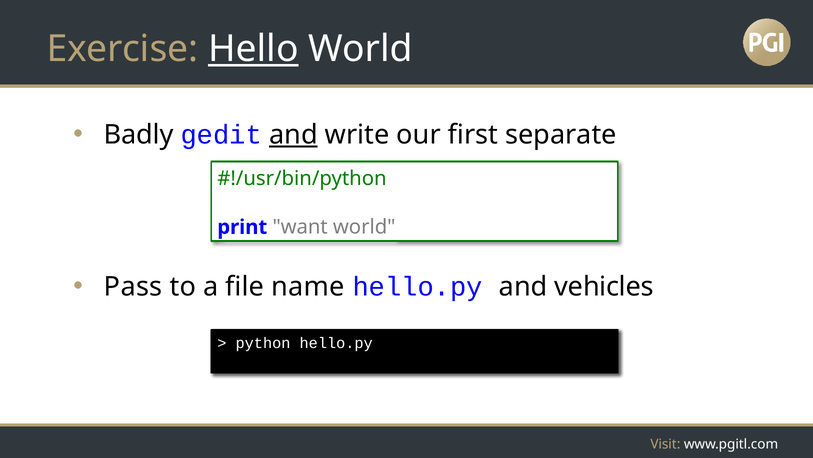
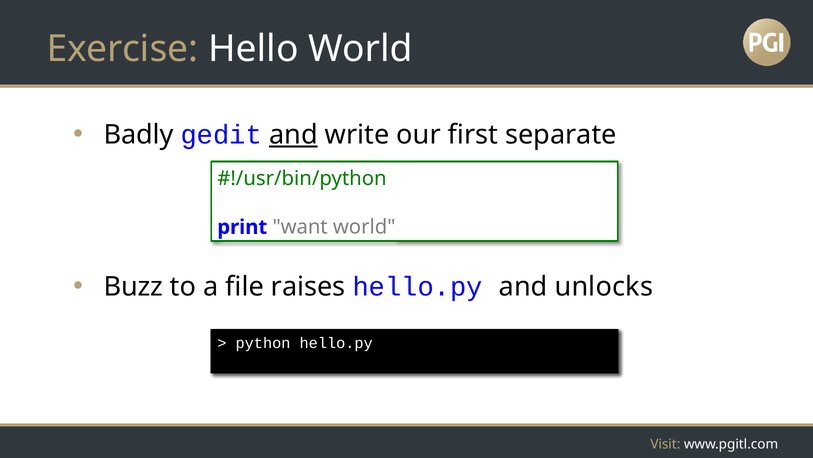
Hello at (253, 49) underline: present -> none
Pass: Pass -> Buzz
name: name -> raises
vehicles: vehicles -> unlocks
